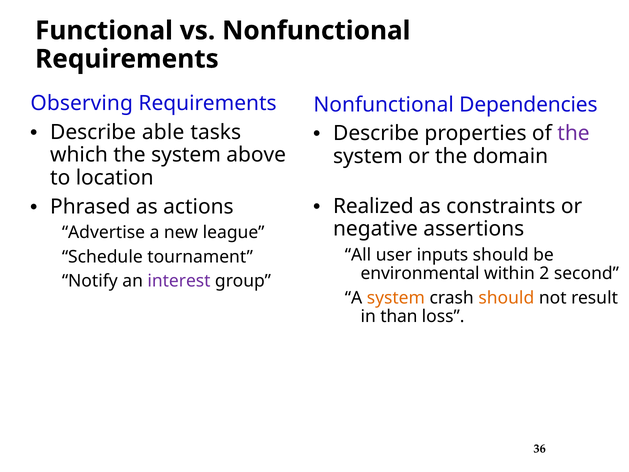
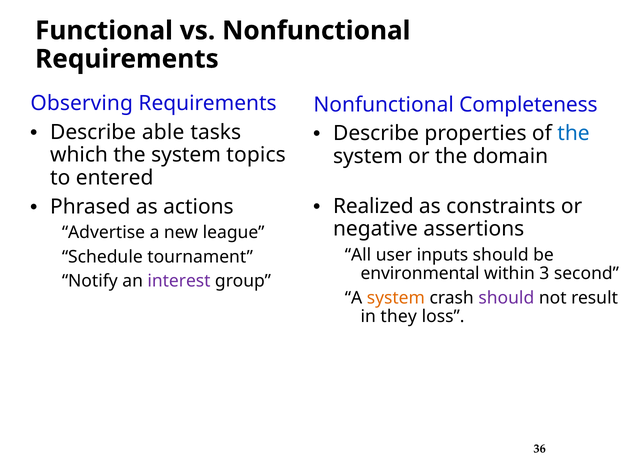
Dependencies: Dependencies -> Completeness
the at (573, 133) colour: purple -> blue
above: above -> topics
location: location -> entered
2: 2 -> 3
should at (506, 298) colour: orange -> purple
than: than -> they
